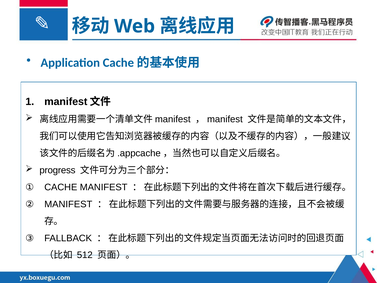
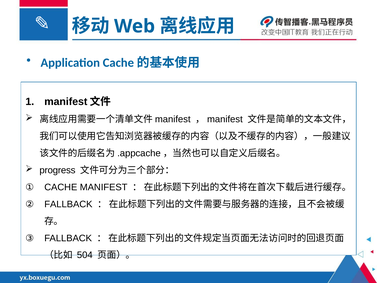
MANIFEST at (68, 204): MANIFEST -> FALLBACK
512: 512 -> 504
